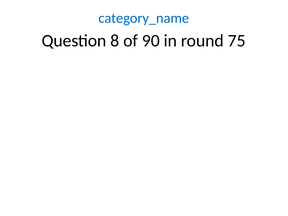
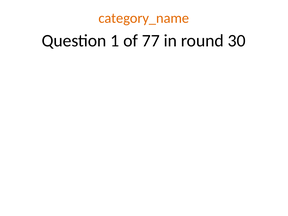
category_name colour: blue -> orange
8: 8 -> 1
90: 90 -> 77
75: 75 -> 30
